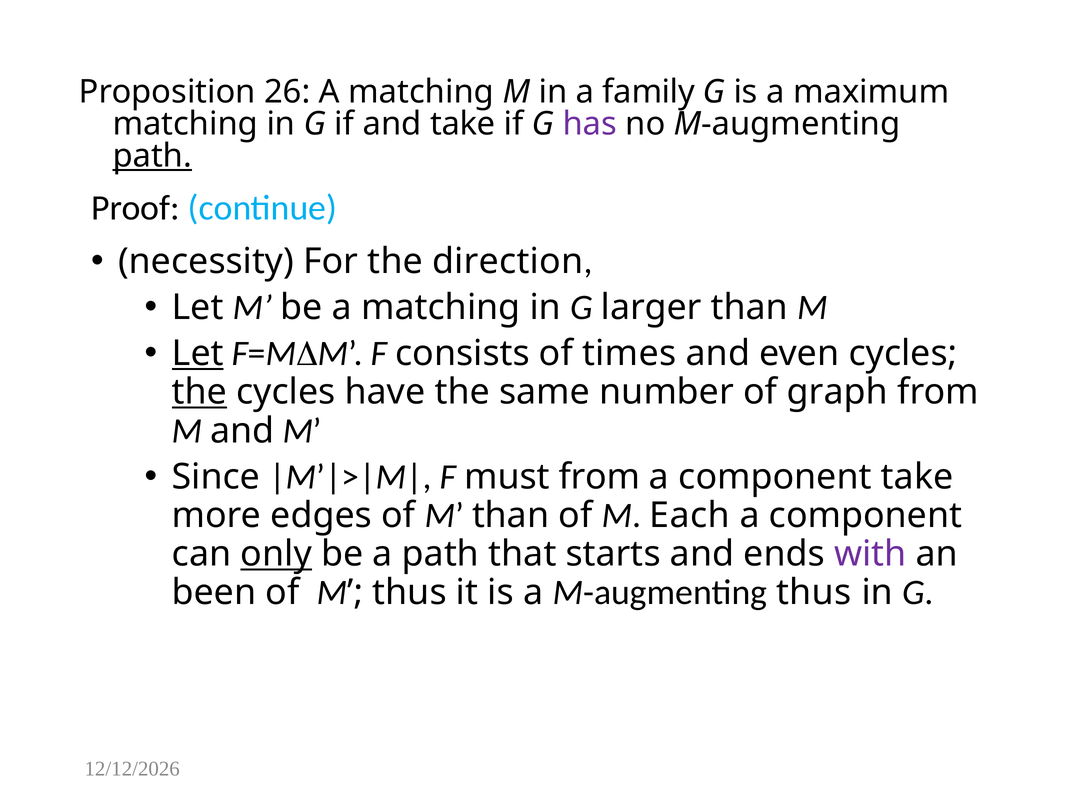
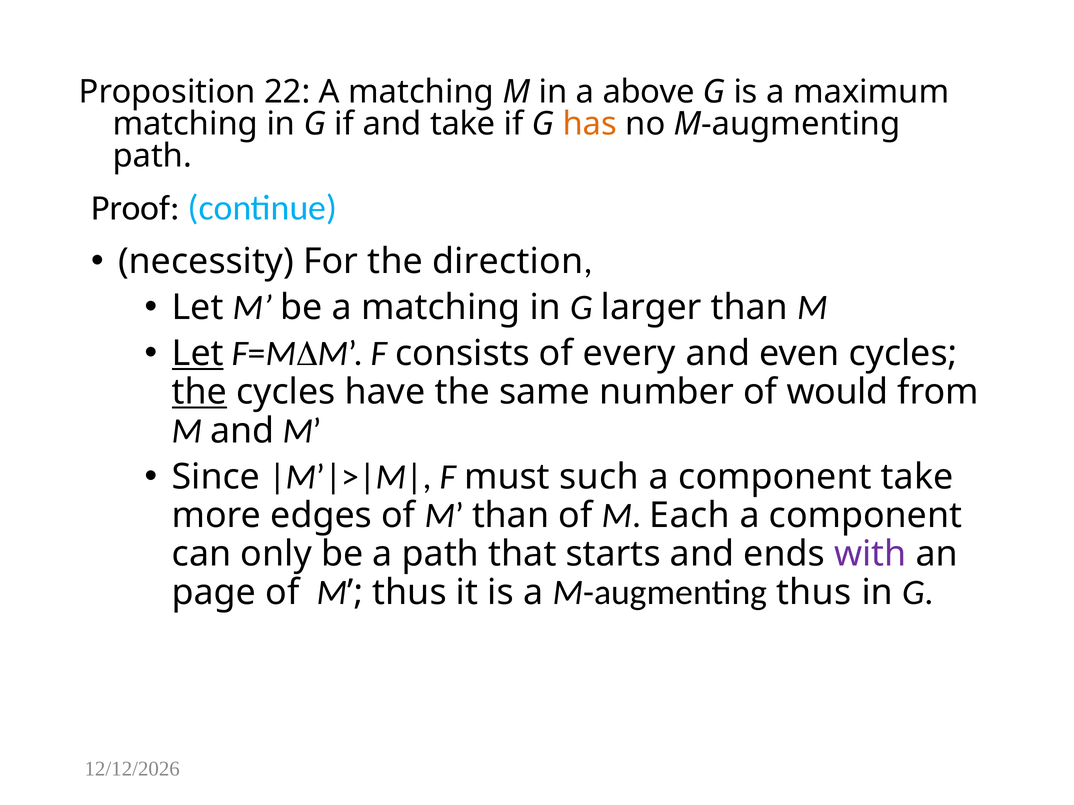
26: 26 -> 22
family: family -> above
has colour: purple -> orange
path at (152, 156) underline: present -> none
times: times -> every
graph: graph -> would
must from: from -> such
only underline: present -> none
been: been -> page
